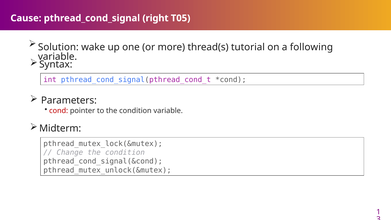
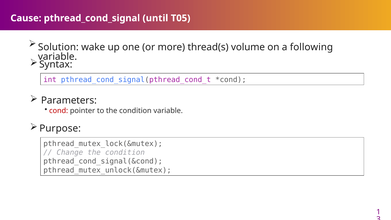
right: right -> until
tutorial: tutorial -> volume
Midterm: Midterm -> Purpose
